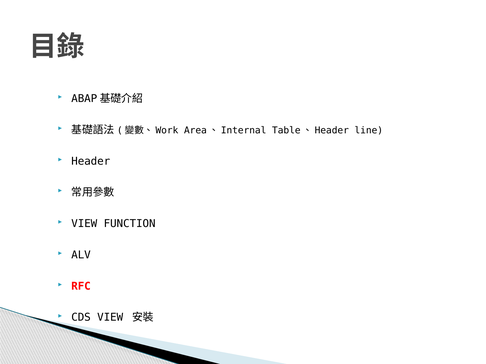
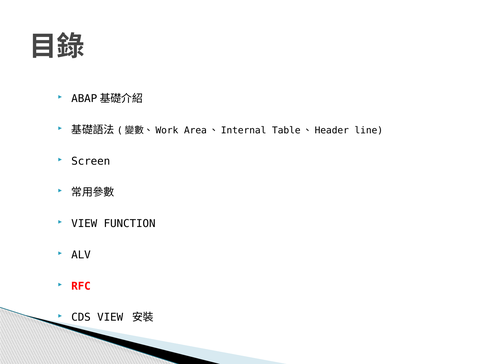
Header: Header -> Screen
